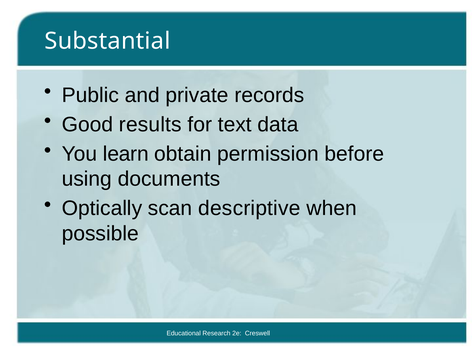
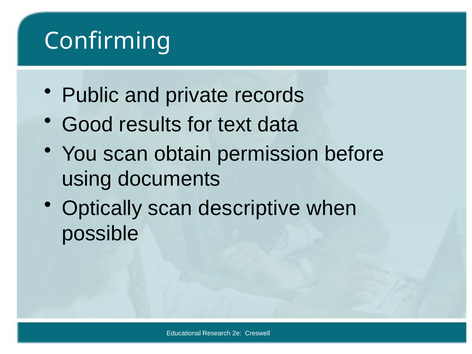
Substantial: Substantial -> Confirming
You learn: learn -> scan
